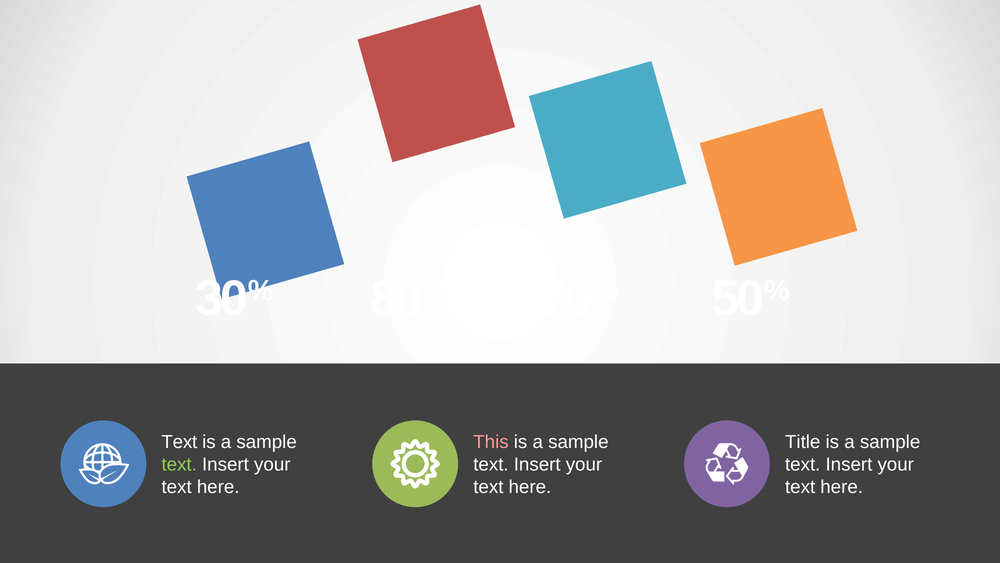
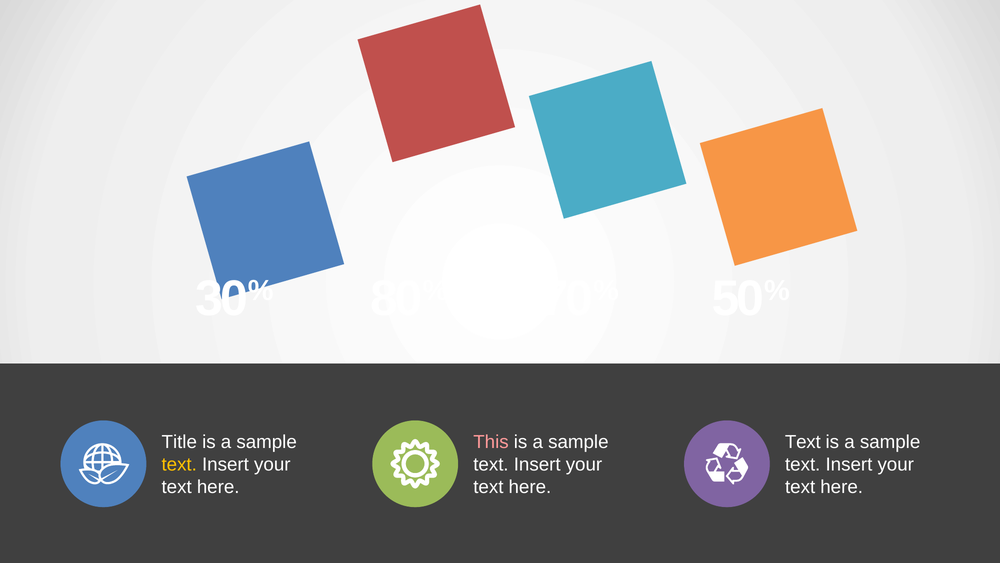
Text at (179, 442): Text -> Title
Title at (803, 442): Title -> Text
text at (179, 464) colour: light green -> yellow
